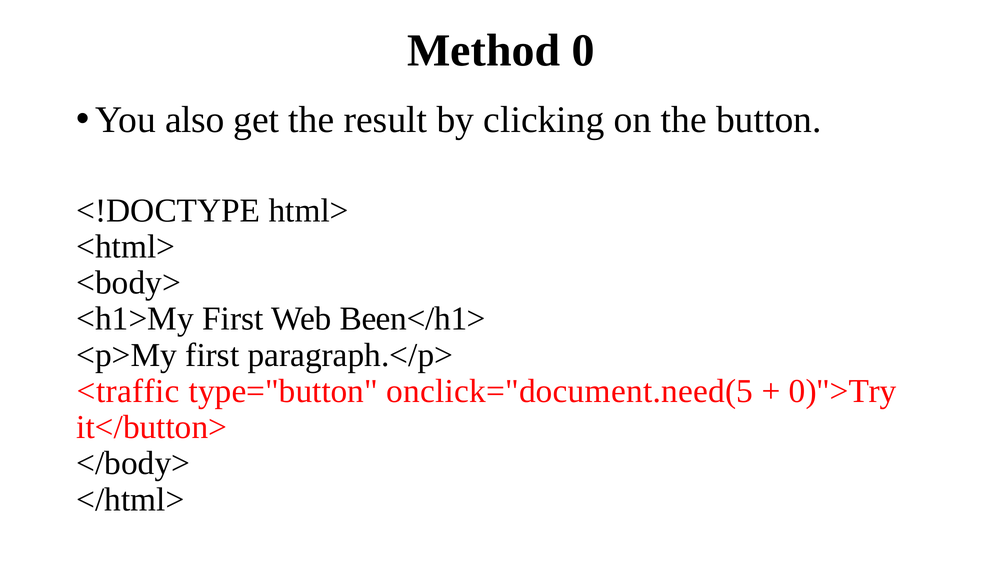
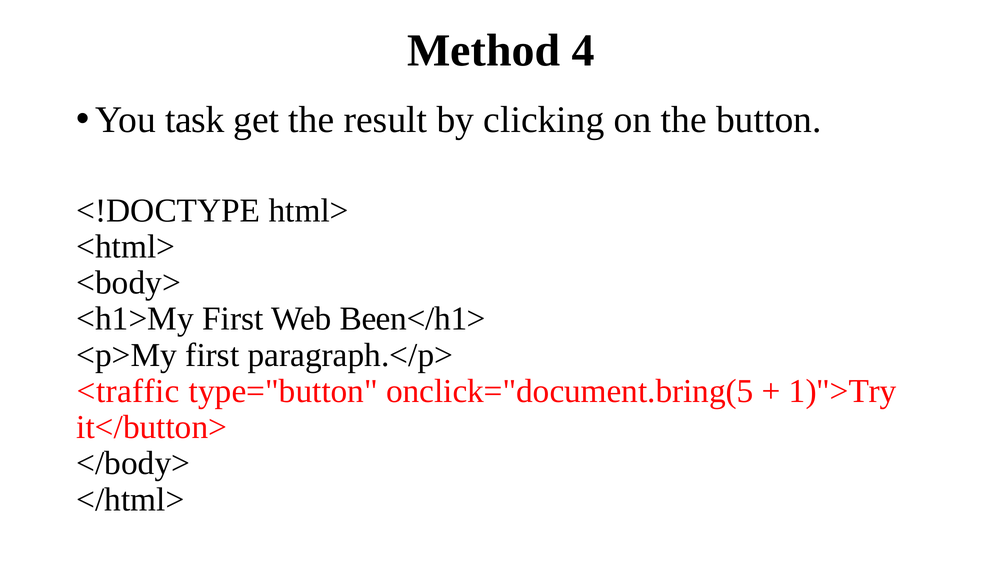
0: 0 -> 4
also: also -> task
onclick="document.need(5: onclick="document.need(5 -> onclick="document.bring(5
0)">Try: 0)">Try -> 1)">Try
